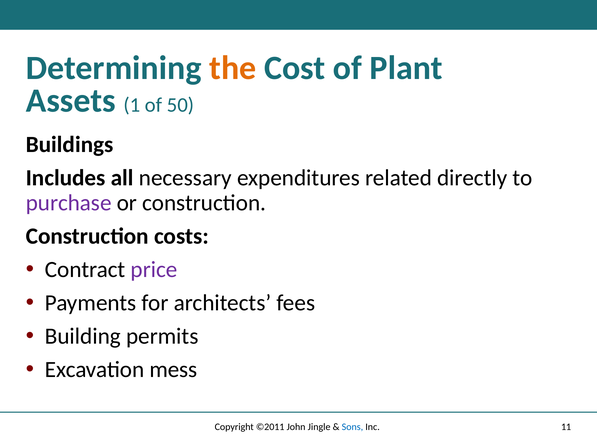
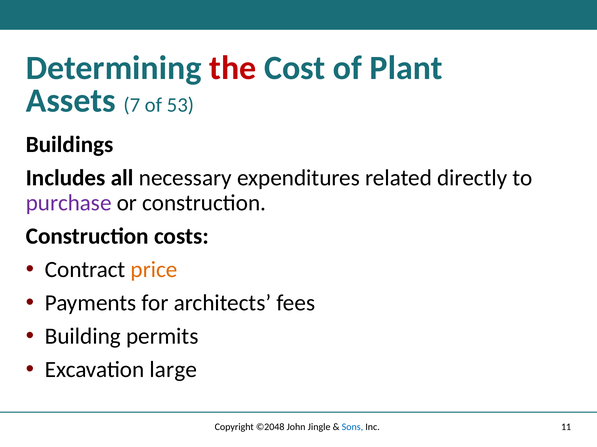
the colour: orange -> red
1: 1 -> 7
50: 50 -> 53
price colour: purple -> orange
mess: mess -> large
©2011: ©2011 -> ©2048
